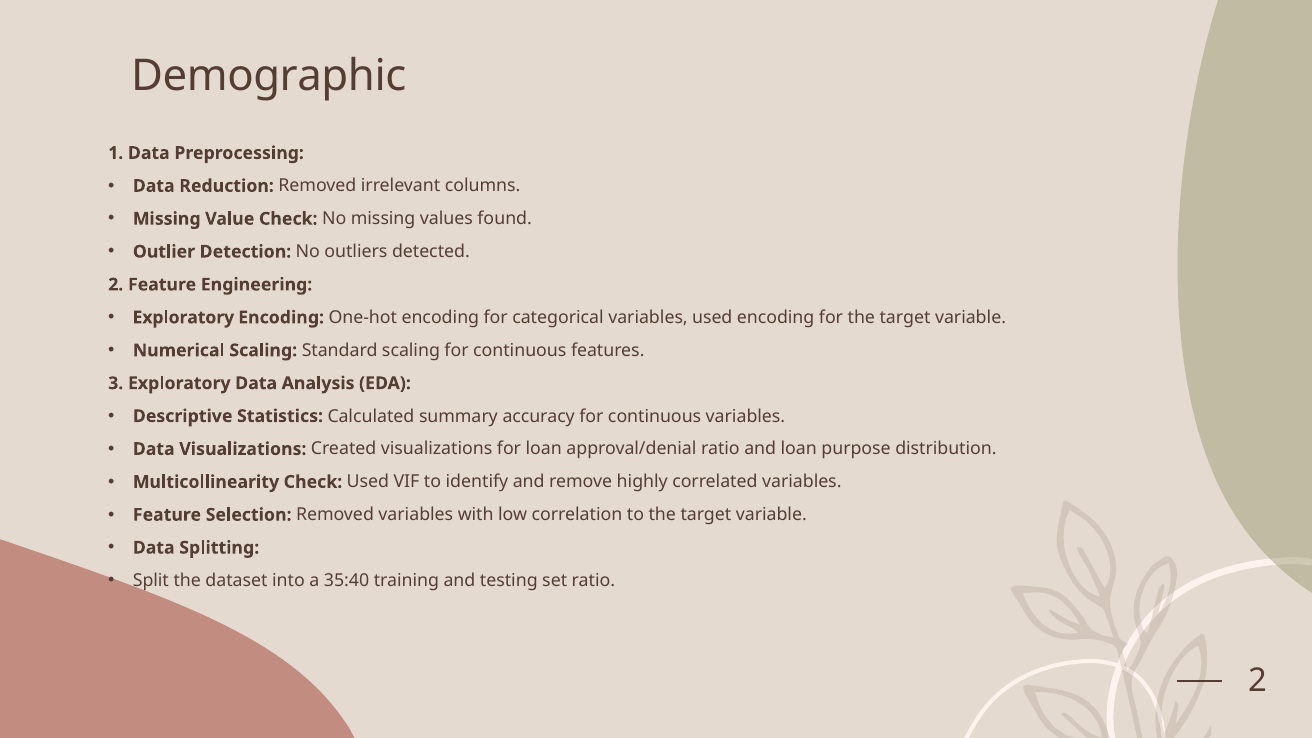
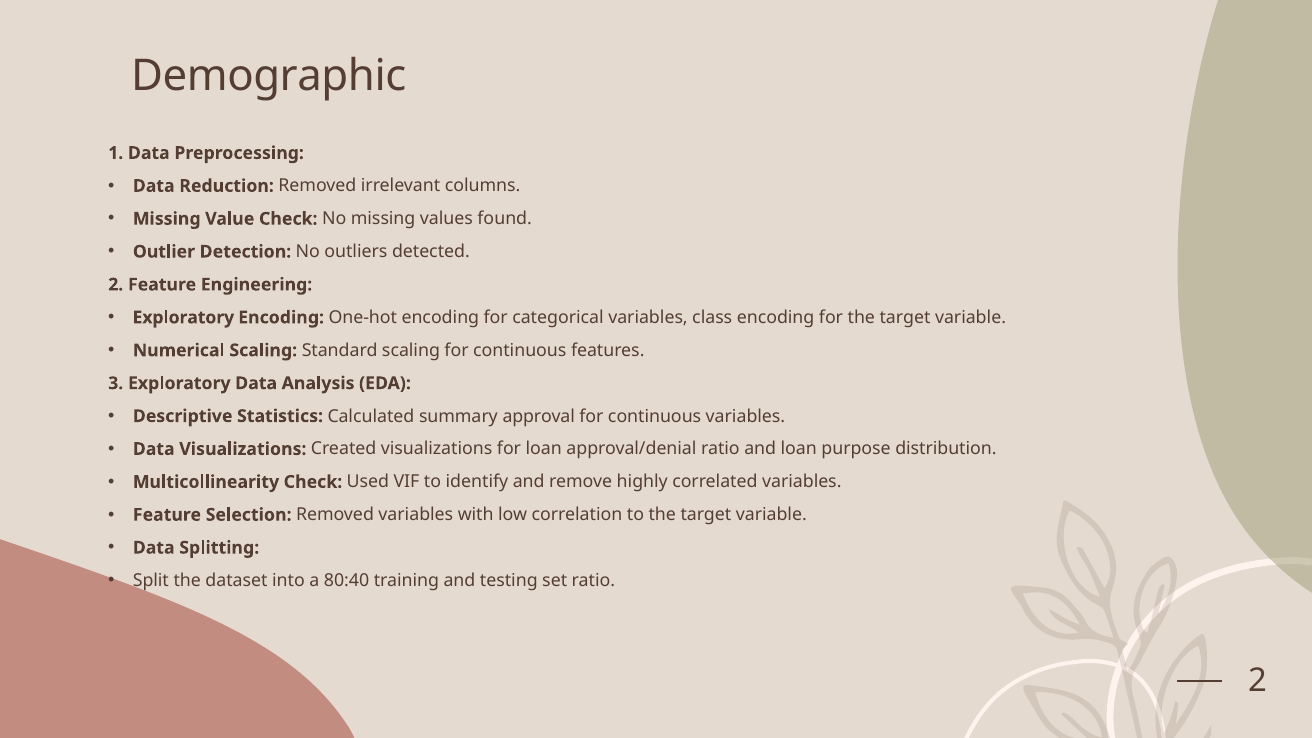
variables used: used -> class
accuracy: accuracy -> approval
35:40: 35:40 -> 80:40
